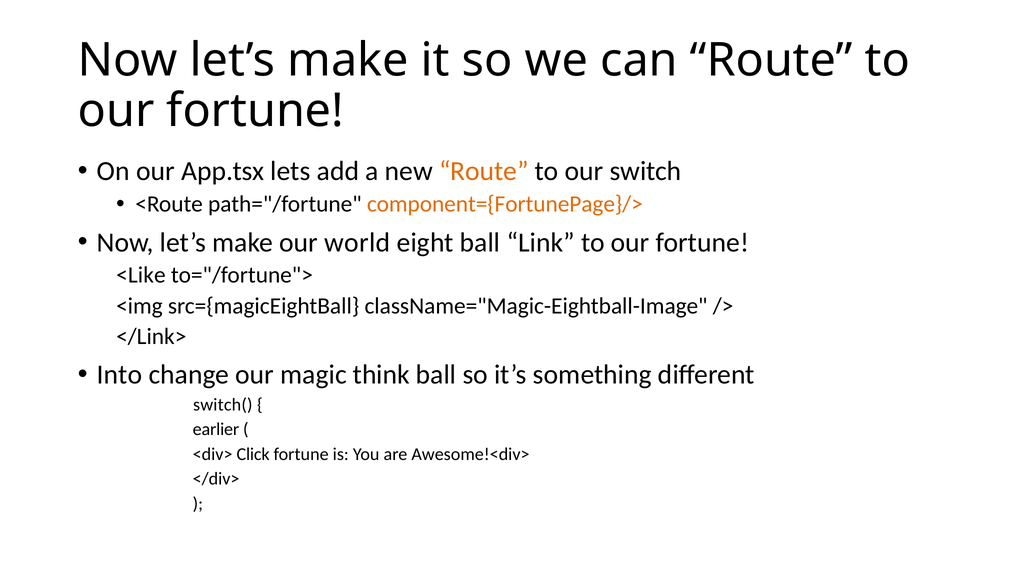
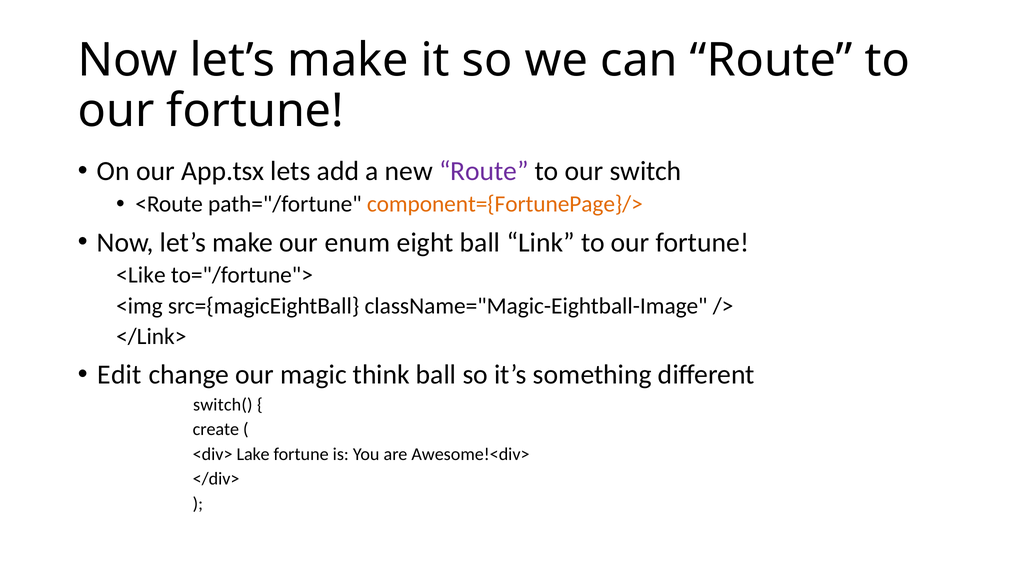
Route at (484, 171) colour: orange -> purple
world: world -> enum
Into: Into -> Edit
earlier: earlier -> create
Click: Click -> Lake
